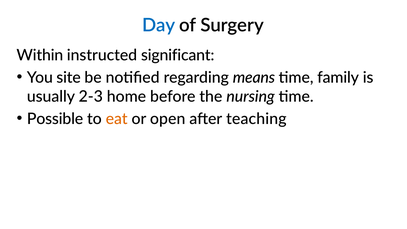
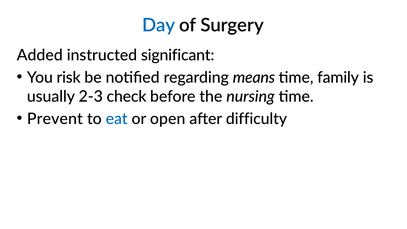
Within: Within -> Added
site: site -> risk
home: home -> check
Possible: Possible -> Prevent
eat colour: orange -> blue
teaching: teaching -> difficulty
